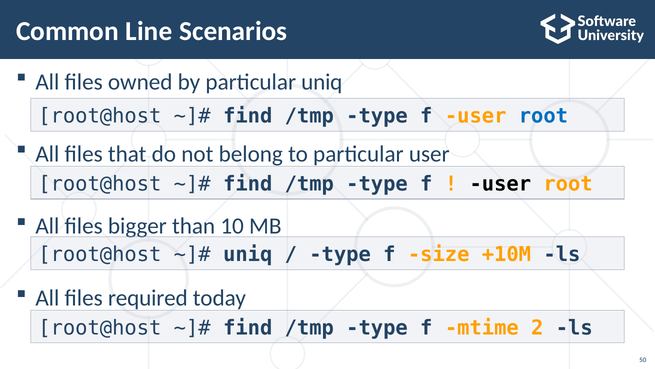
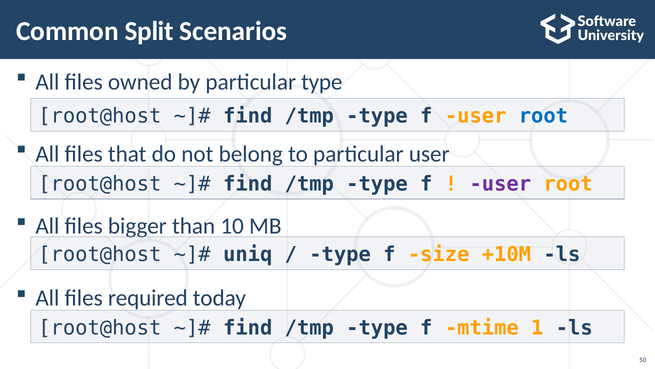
Line: Line -> Split
particular uniq: uniq -> type
user at (500, 184) colour: black -> purple
2: 2 -> 1
